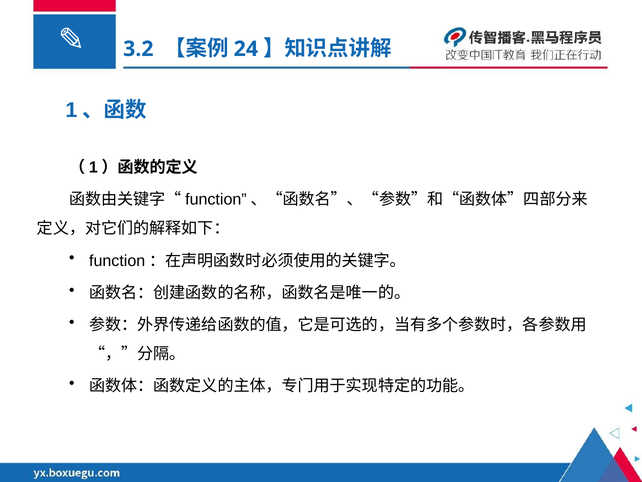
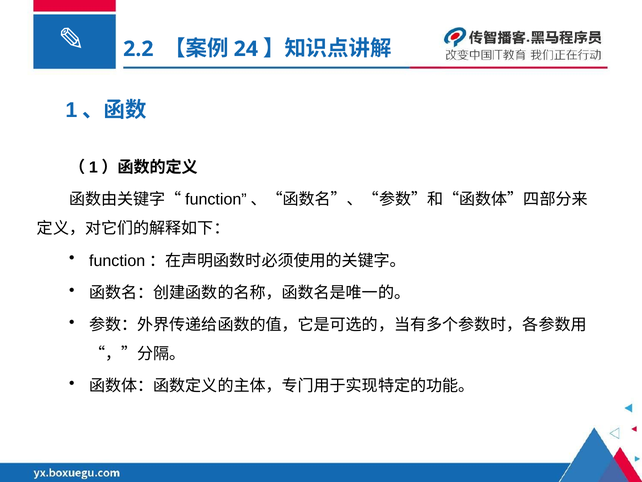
3.2: 3.2 -> 2.2
